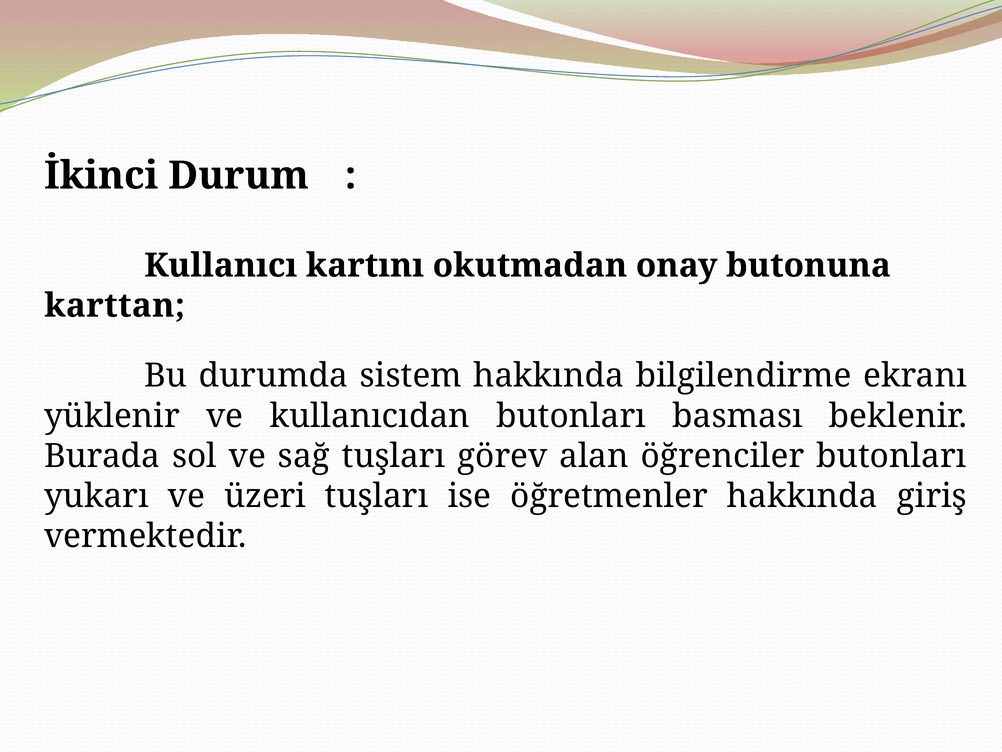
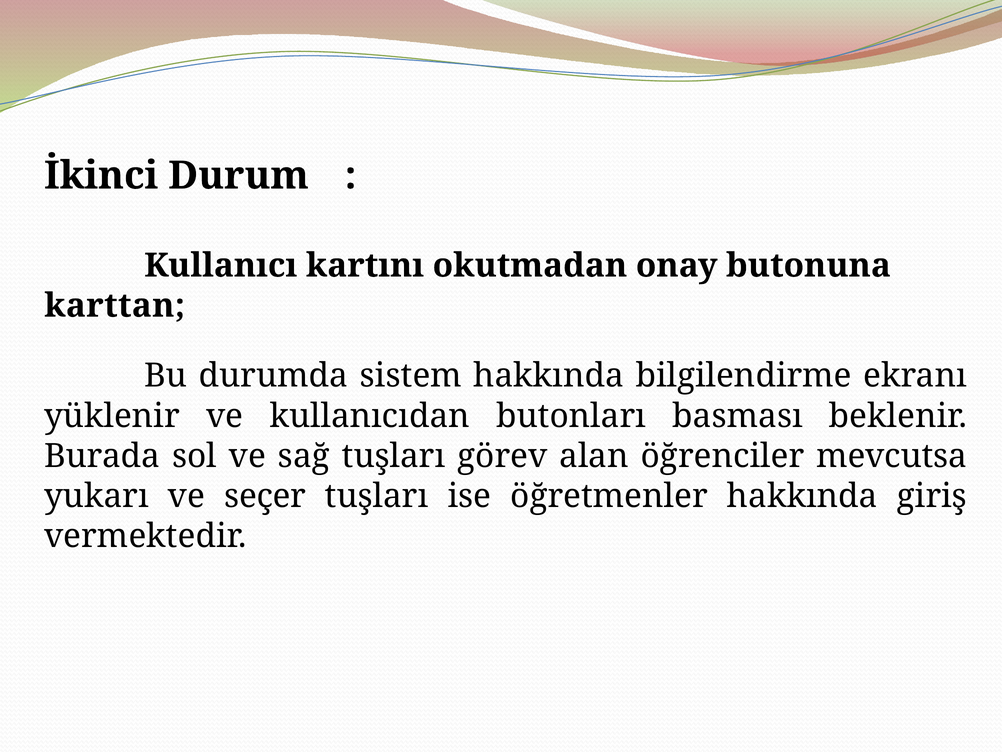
öğrenciler butonları: butonları -> mevcutsa
üzeri: üzeri -> seçer
